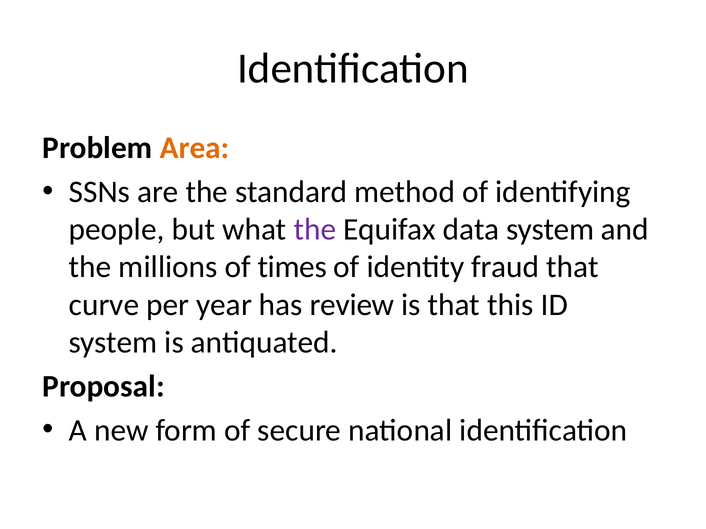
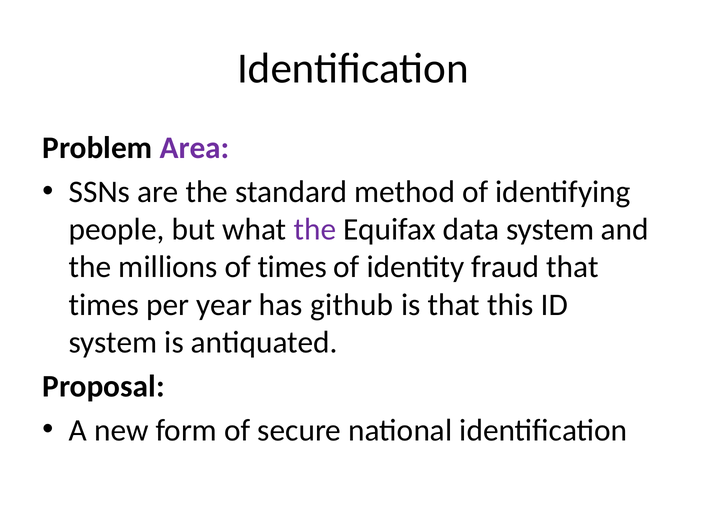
Area colour: orange -> purple
curve at (104, 305): curve -> times
review: review -> github
